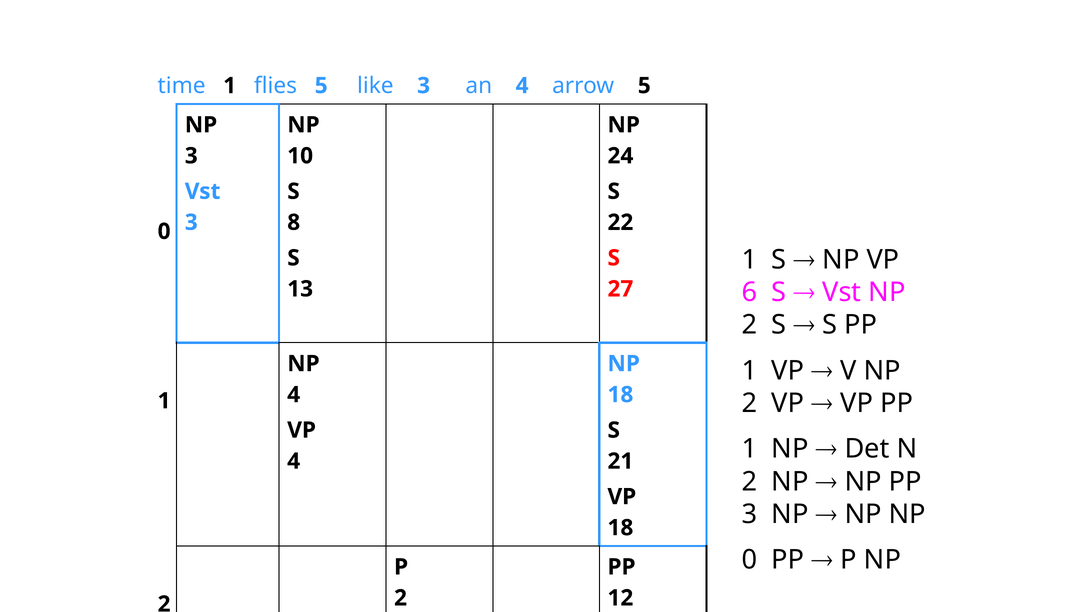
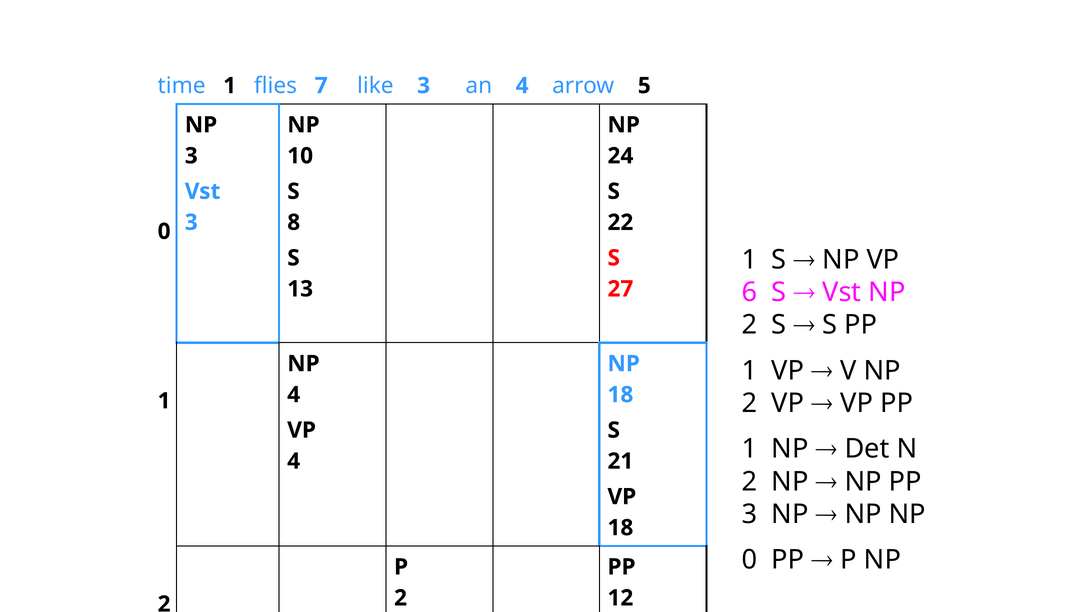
flies 5: 5 -> 7
